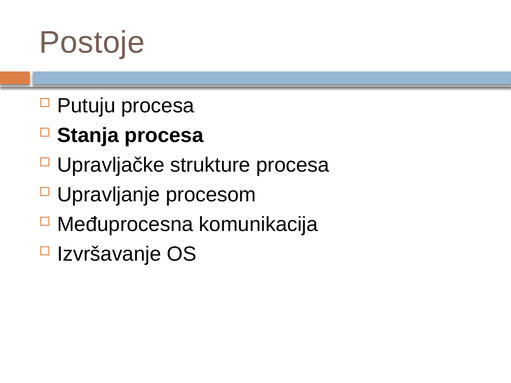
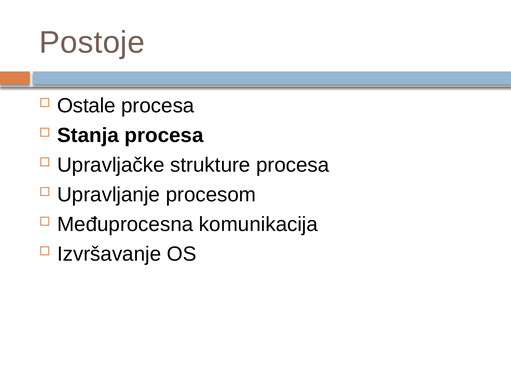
Putuju: Putuju -> Ostale
